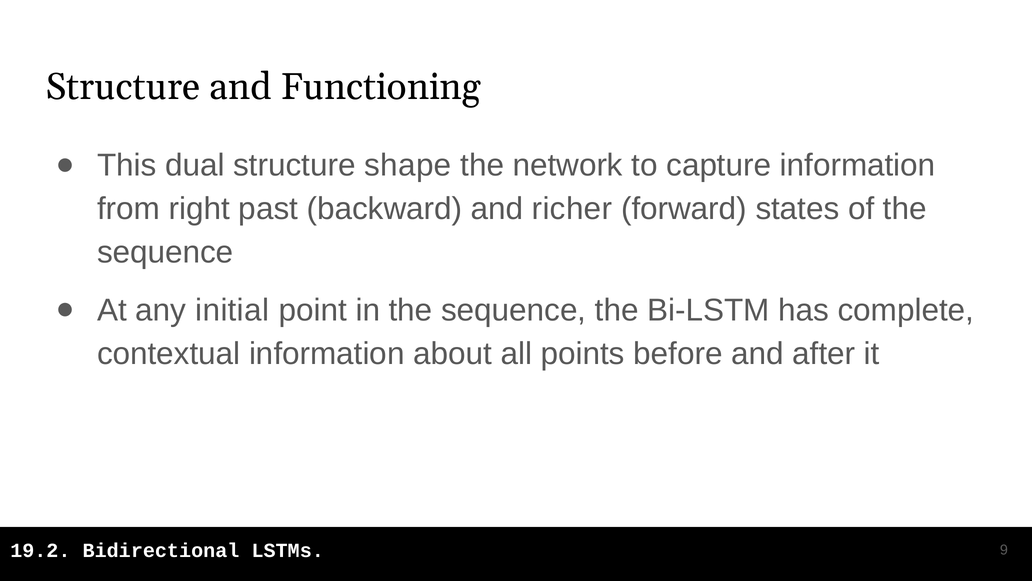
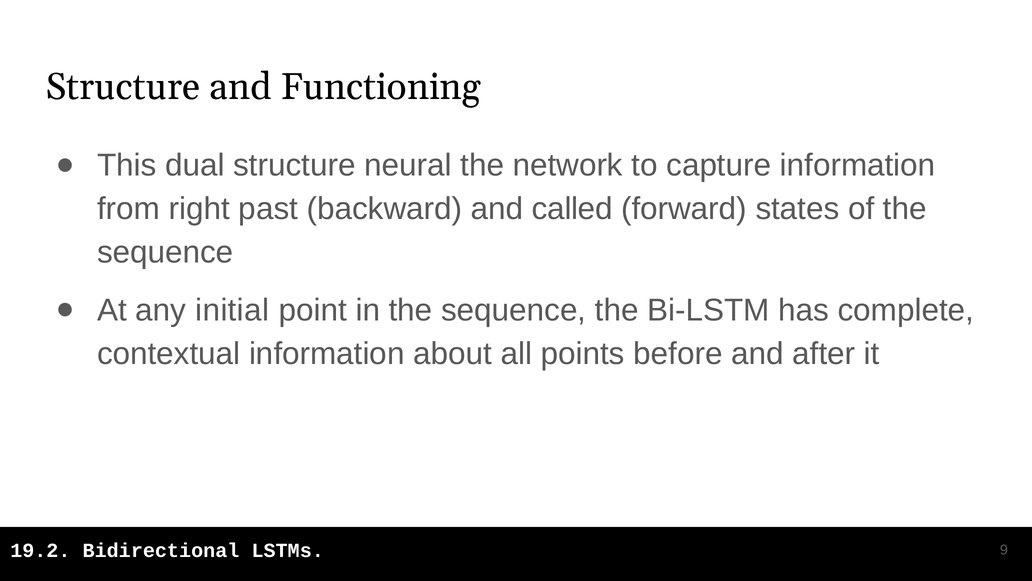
shape: shape -> neural
richer: richer -> called
